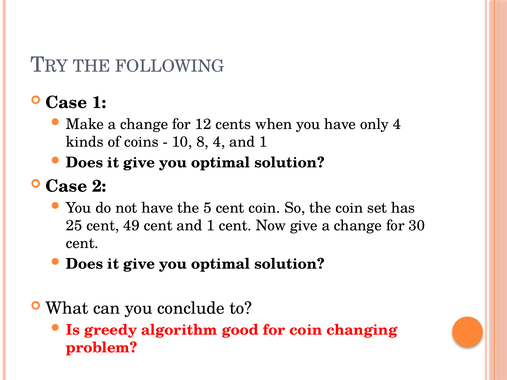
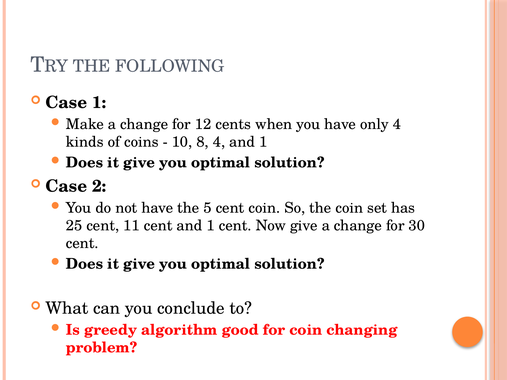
49: 49 -> 11
